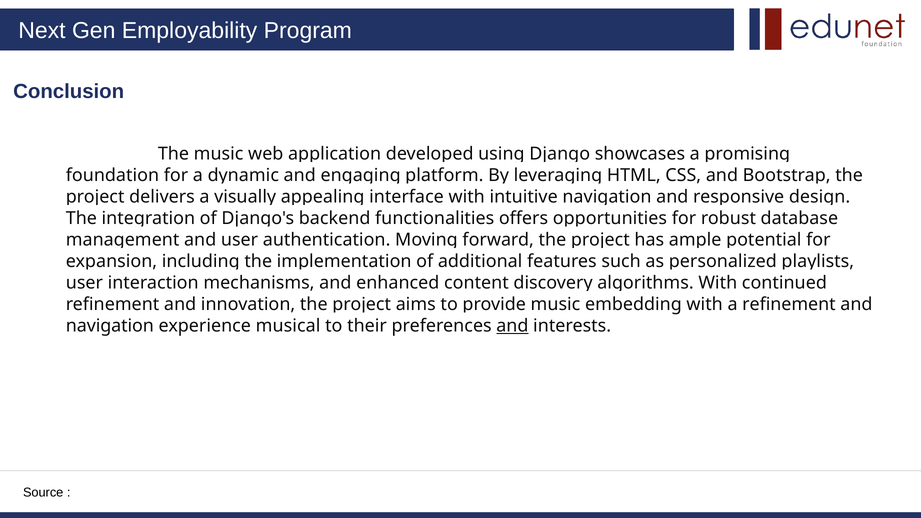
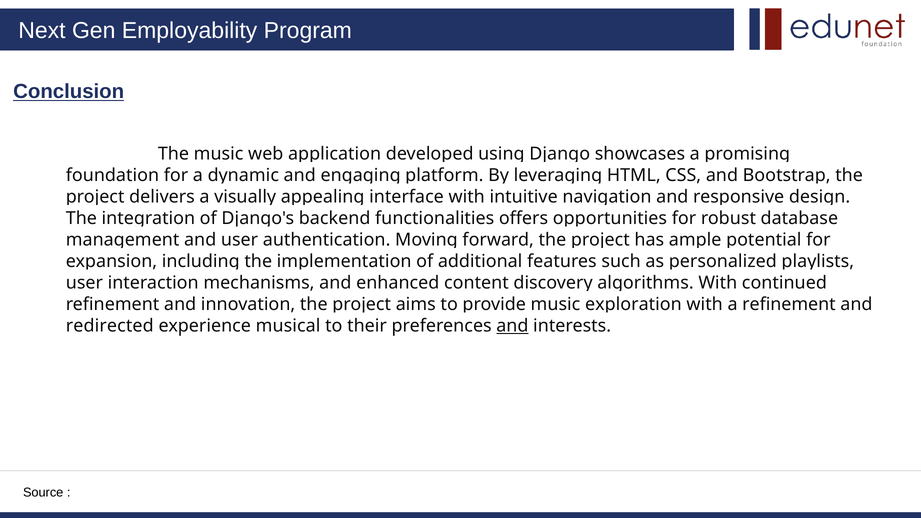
Conclusion underline: none -> present
embedding: embedding -> exploration
navigation at (110, 326): navigation -> redirected
